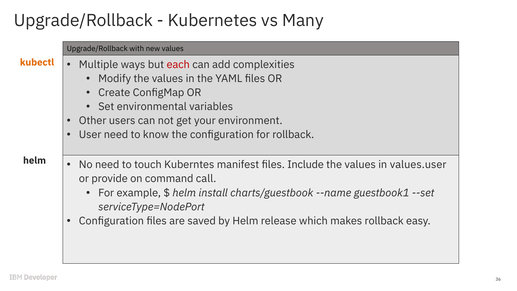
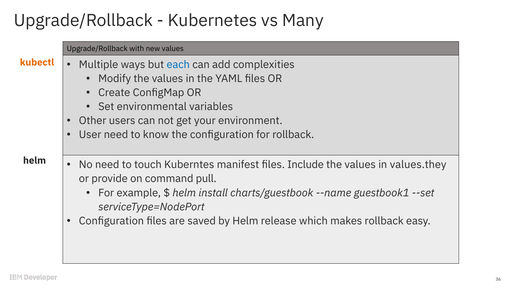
each colour: red -> blue
values.user: values.user -> values.they
call: call -> pull
